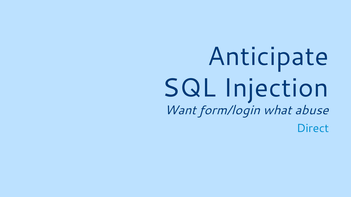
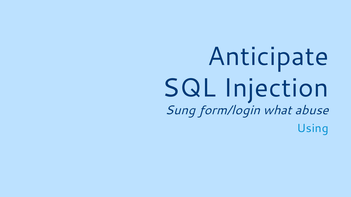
Want: Want -> Sung
Direct: Direct -> Using
